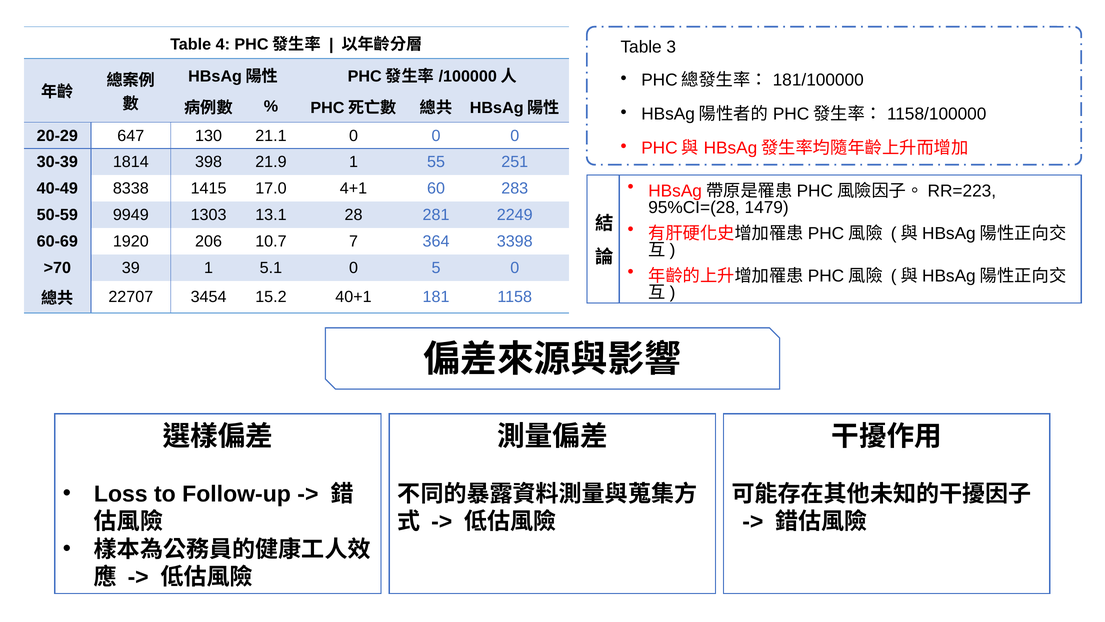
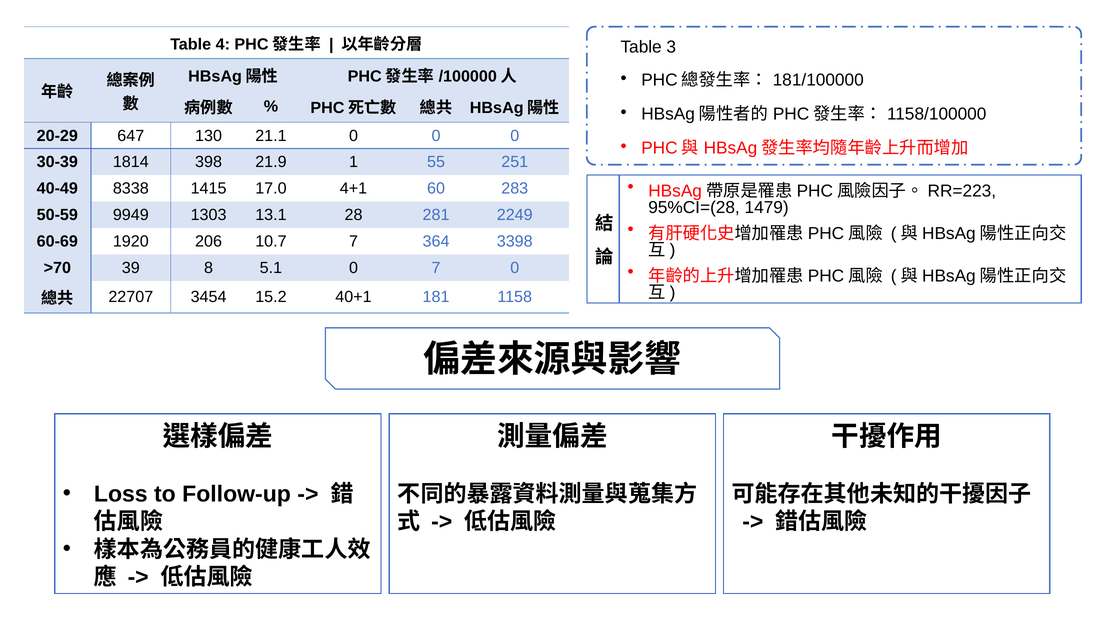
39 1: 1 -> 8
0 5: 5 -> 7
